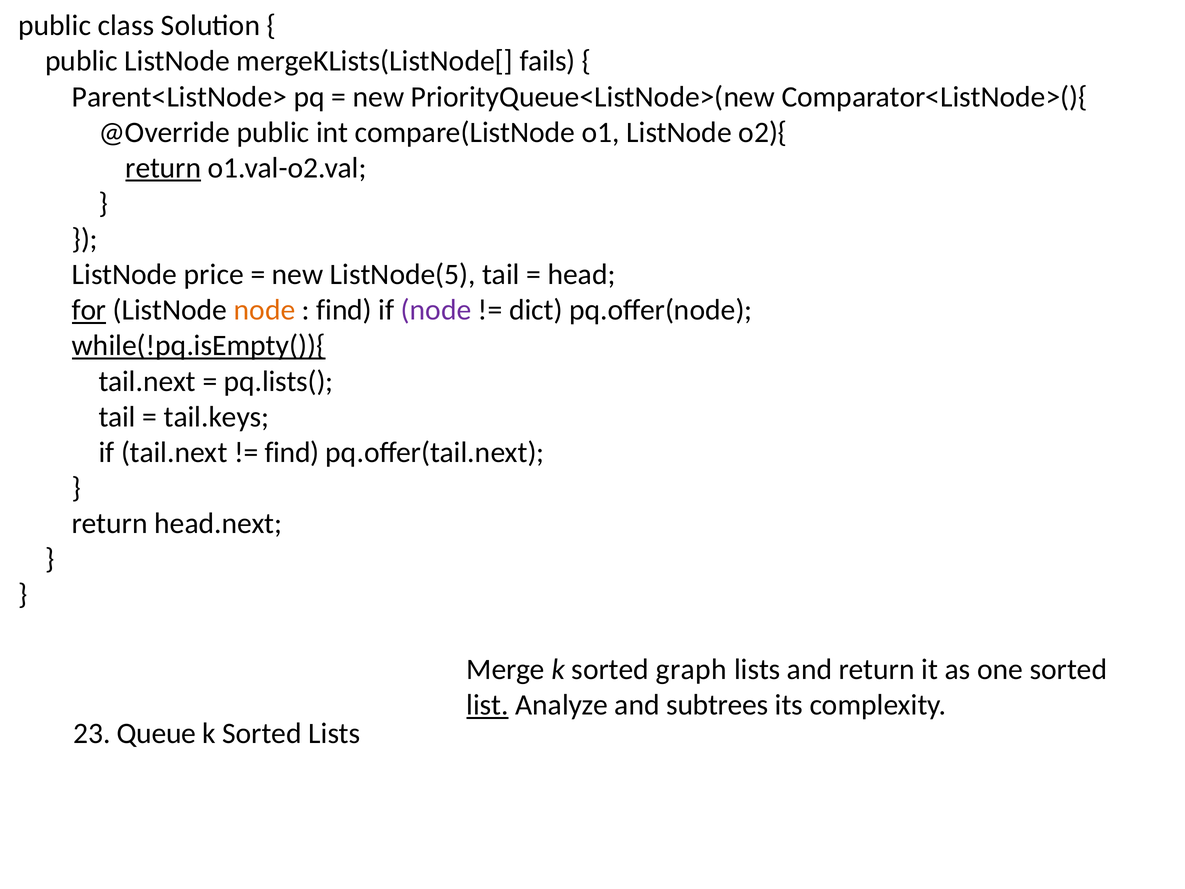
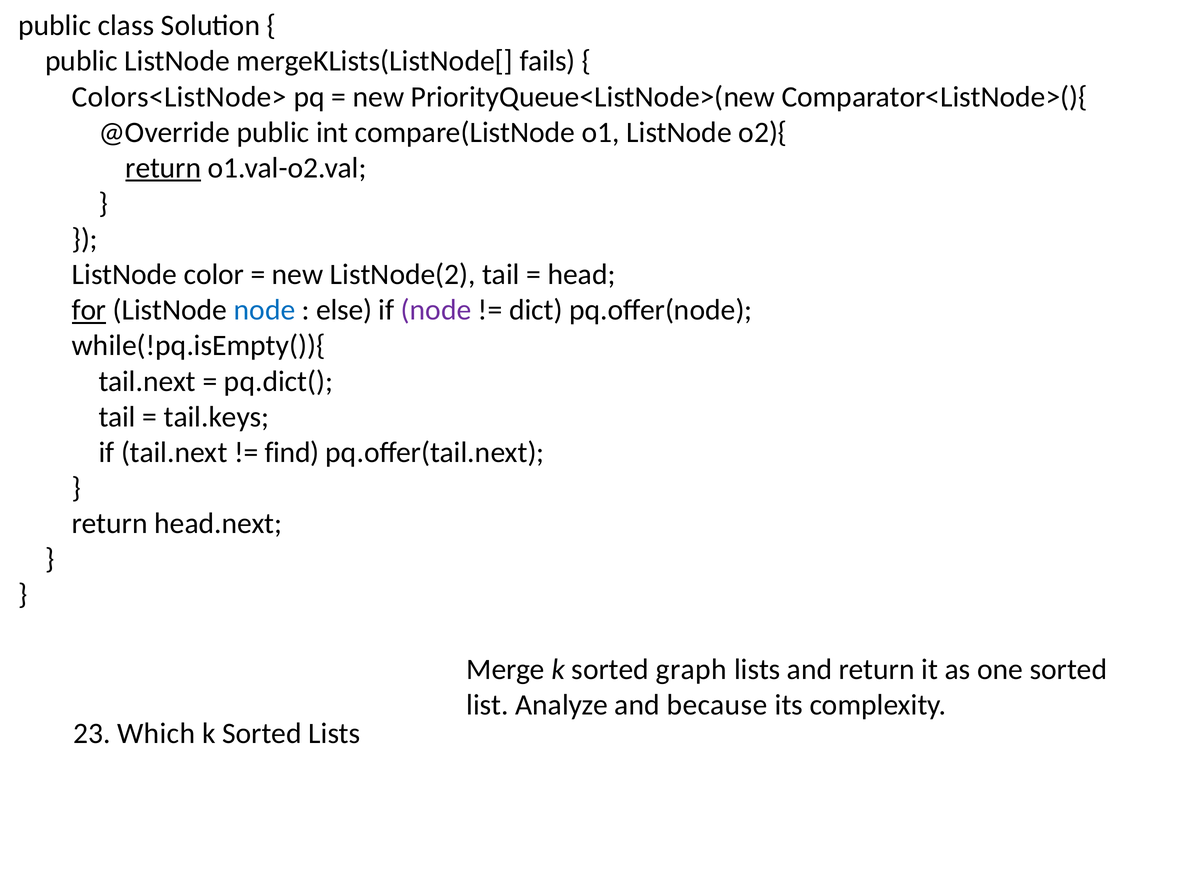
Parent<ListNode>: Parent<ListNode> -> Colors<ListNode>
price: price -> color
ListNode(5: ListNode(5 -> ListNode(2
node at (265, 310) colour: orange -> blue
find at (344, 310): find -> else
while(!pq.isEmpty()){ underline: present -> none
pq.lists(: pq.lists( -> pq.dict(
list underline: present -> none
subtrees: subtrees -> because
Queue: Queue -> Which
